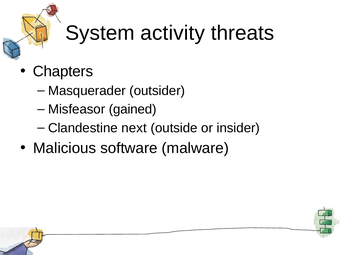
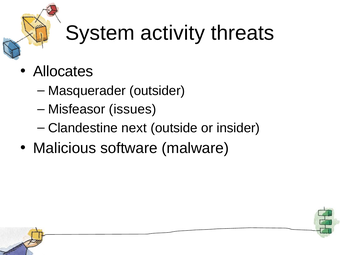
Chapters: Chapters -> Allocates
gained: gained -> issues
